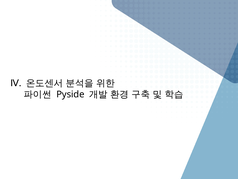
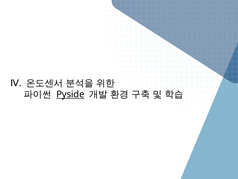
Pyside underline: none -> present
